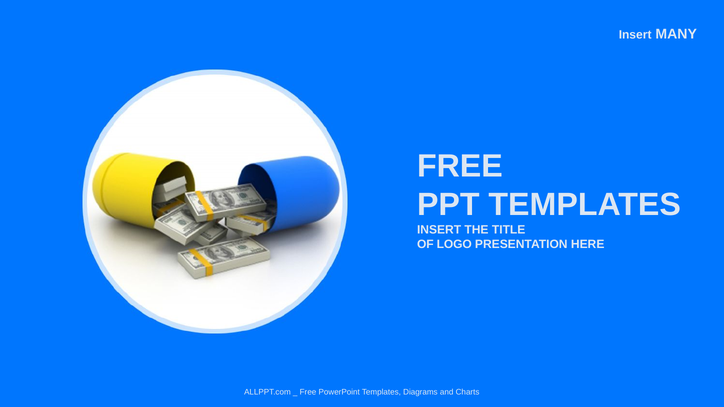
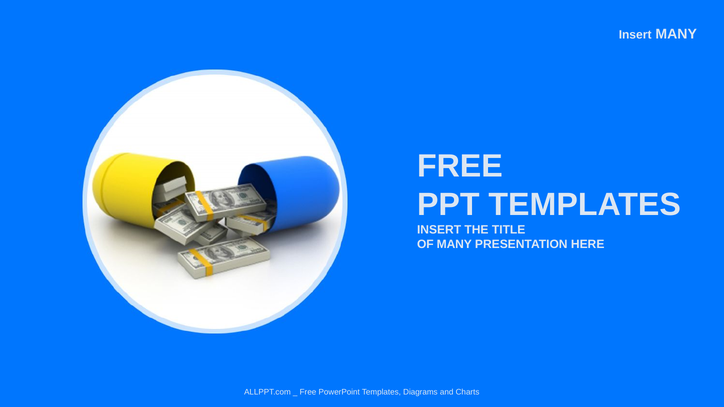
OF LOGO: LOGO -> MANY
